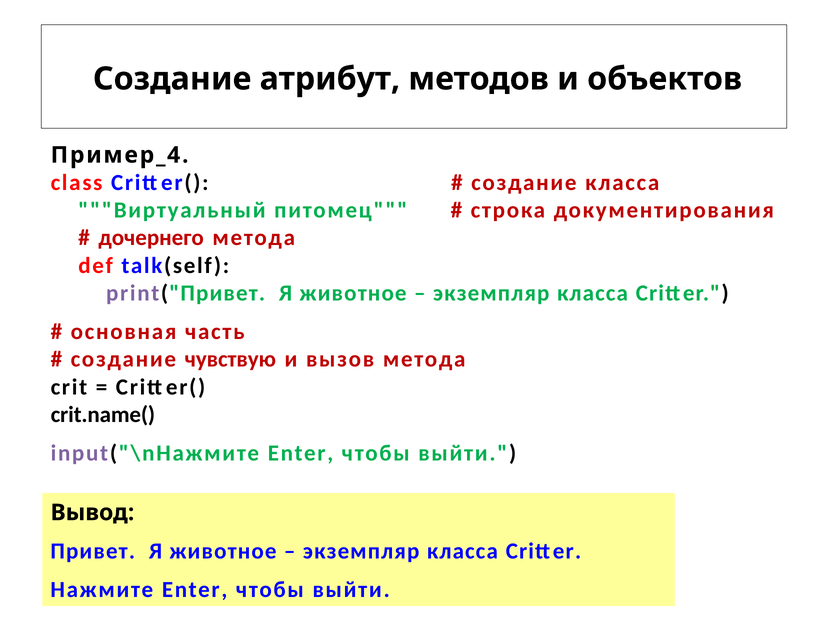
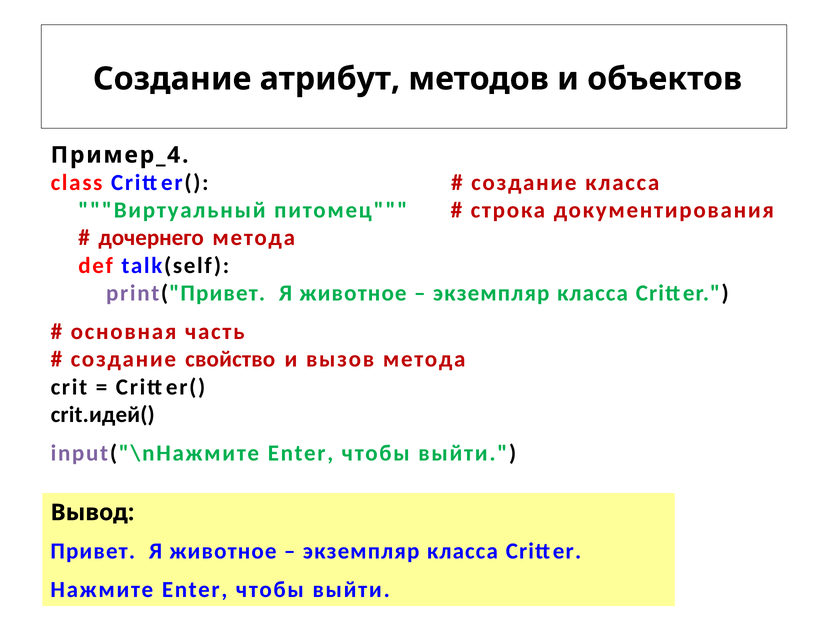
чувствую: чувствую -> свойство
crit.name(: crit.name( -> crit.идей(
